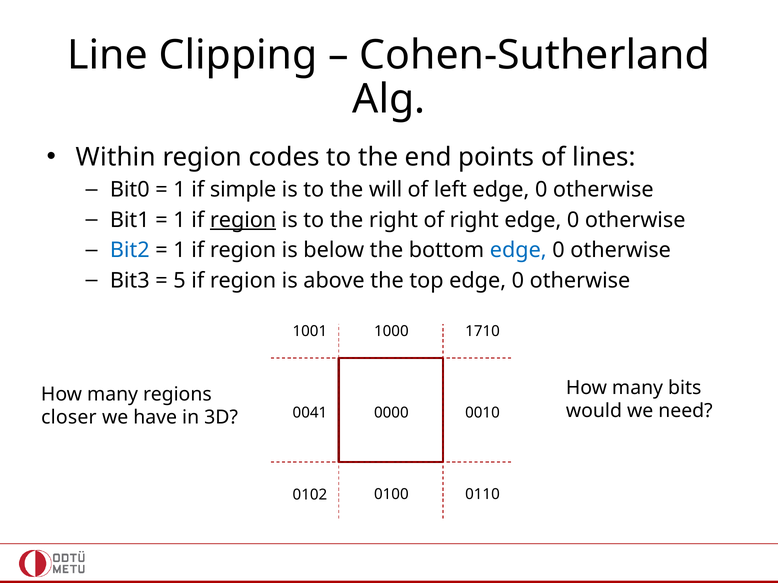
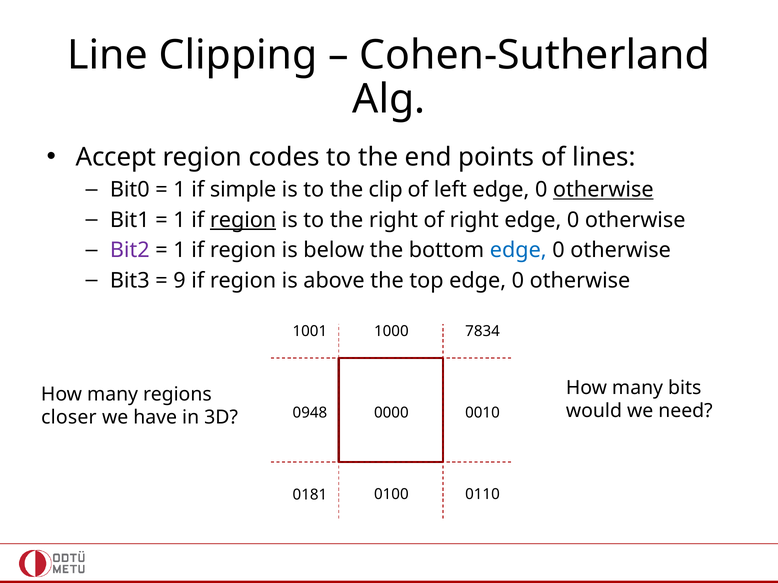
Within: Within -> Accept
will: will -> clip
otherwise at (603, 190) underline: none -> present
Bit2 colour: blue -> purple
5: 5 -> 9
1710: 1710 -> 7834
0041: 0041 -> 0948
0102: 0102 -> 0181
